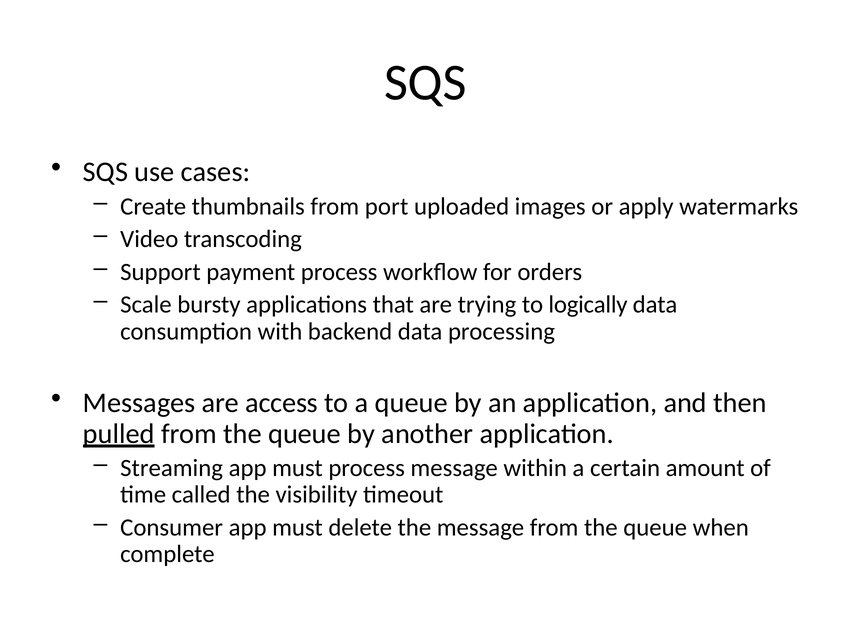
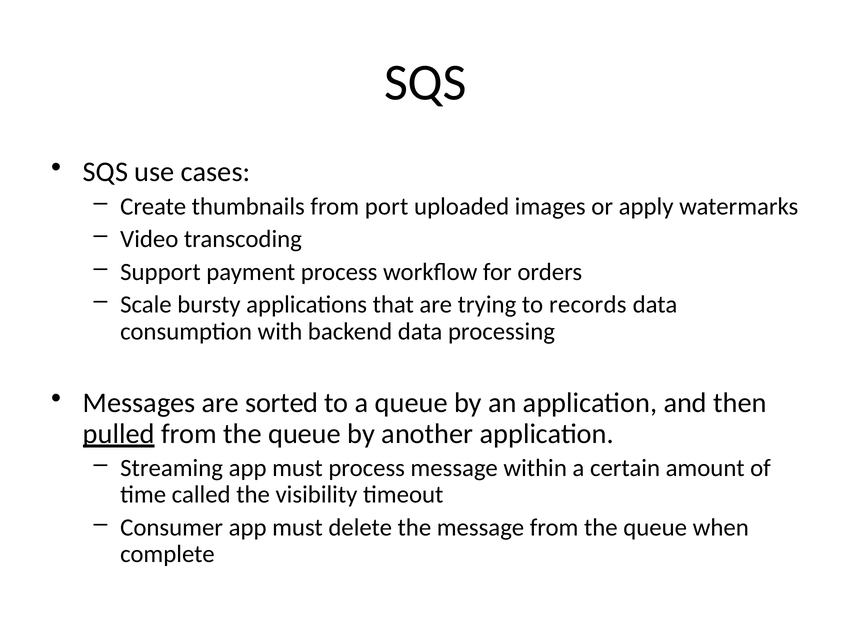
logically: logically -> records
access: access -> sorted
